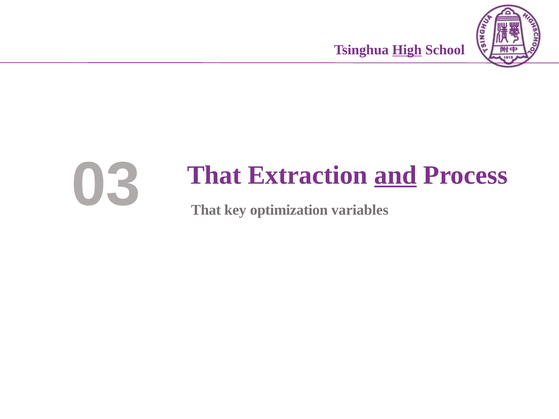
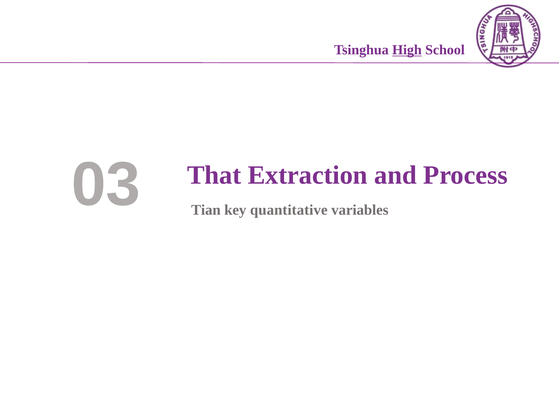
and underline: present -> none
That at (206, 210): That -> Tian
optimization: optimization -> quantitative
